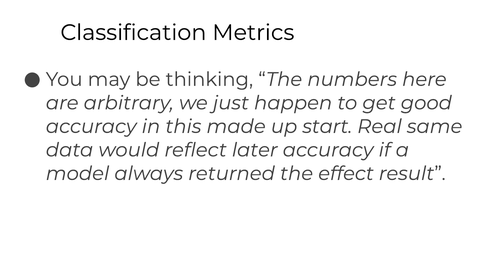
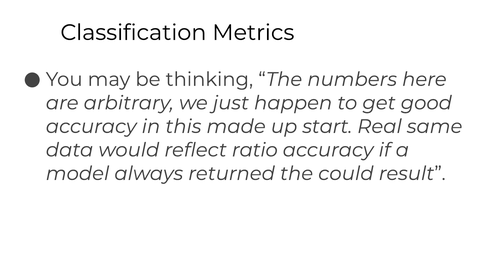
later: later -> ratio
effect: effect -> could
